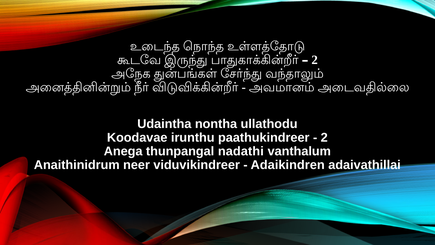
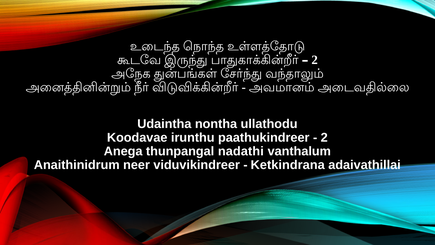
Adaikindren: Adaikindren -> Ketkindrana
